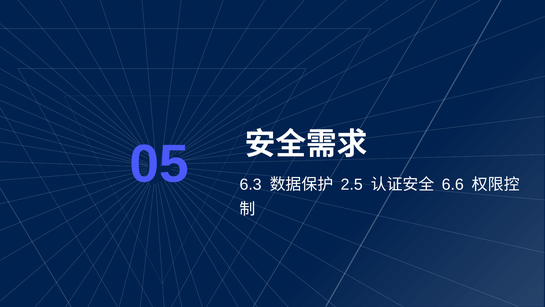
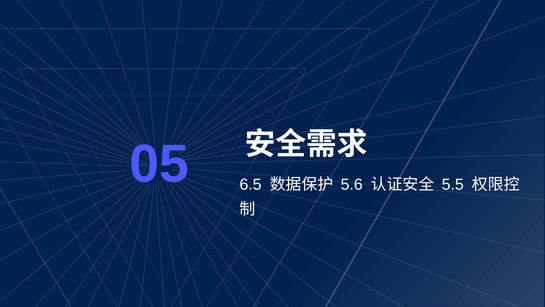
6.3: 6.3 -> 6.5
2.5: 2.5 -> 5.6
6.6: 6.6 -> 5.5
